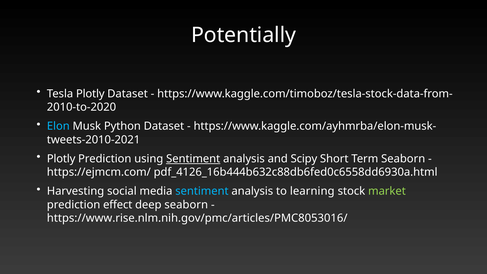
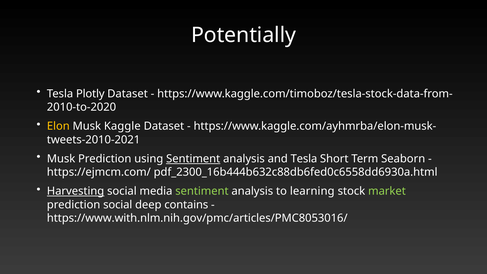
Elon colour: light blue -> yellow
Python: Python -> Kaggle
Plotly at (61, 159): Plotly -> Musk
and Scipy: Scipy -> Tesla
pdf_4126_16b444b632c88db6fed0c6558dd6930a.html: pdf_4126_16b444b632c88db6fed0c6558dd6930a.html -> pdf_2300_16b444b632c88db6fed0c6558dd6930a.html
Harvesting underline: none -> present
sentiment at (202, 191) colour: light blue -> light green
prediction effect: effect -> social
deep seaborn: seaborn -> contains
https://www.rise.nlm.nih.gov/pmc/articles/PMC8053016/: https://www.rise.nlm.nih.gov/pmc/articles/PMC8053016/ -> https://www.with.nlm.nih.gov/pmc/articles/PMC8053016/
